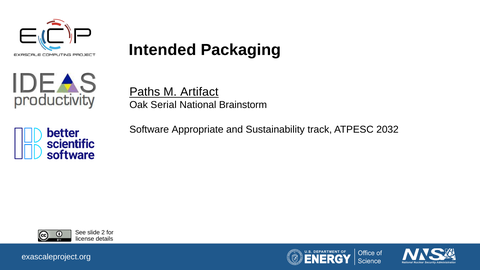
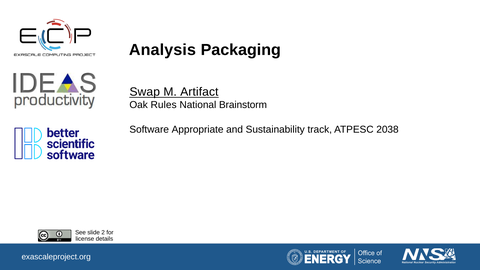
Intended: Intended -> Analysis
Paths: Paths -> Swap
Serial: Serial -> Rules
2032: 2032 -> 2038
